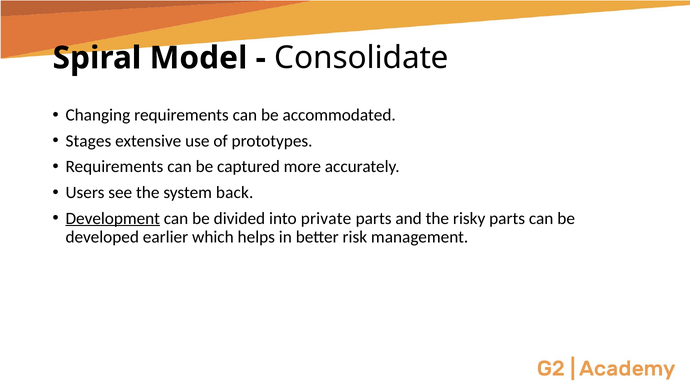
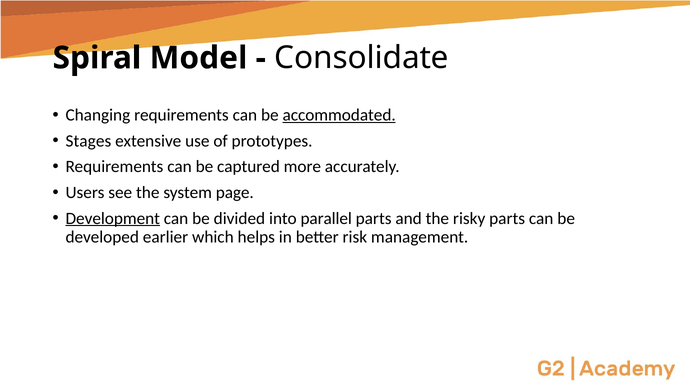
accommodated underline: none -> present
back: back -> page
private: private -> parallel
